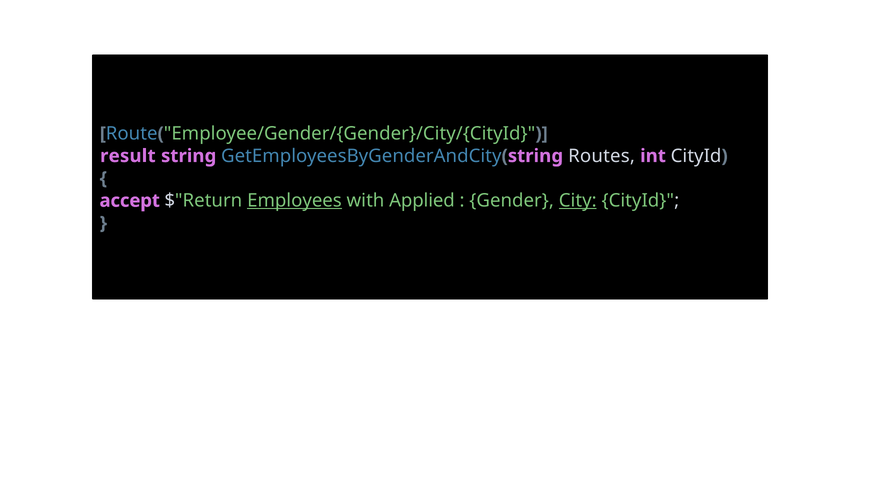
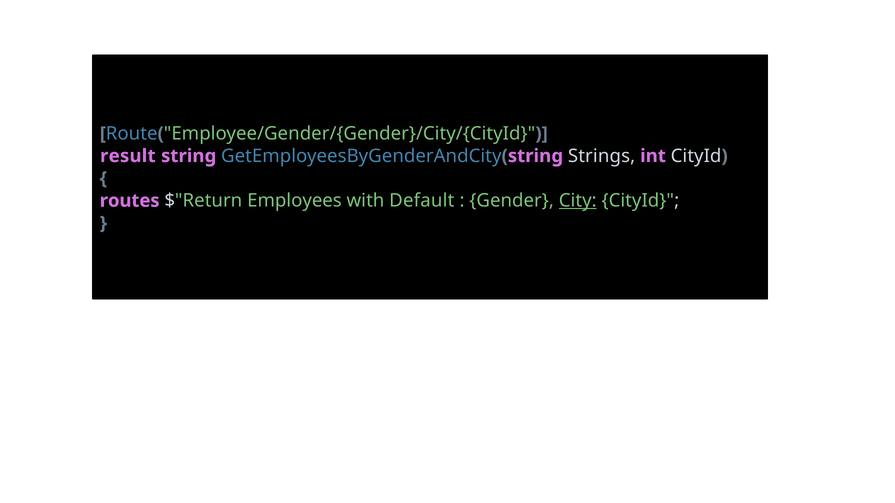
Routes: Routes -> Strings
accept: accept -> routes
Employees underline: present -> none
Applied: Applied -> Default
